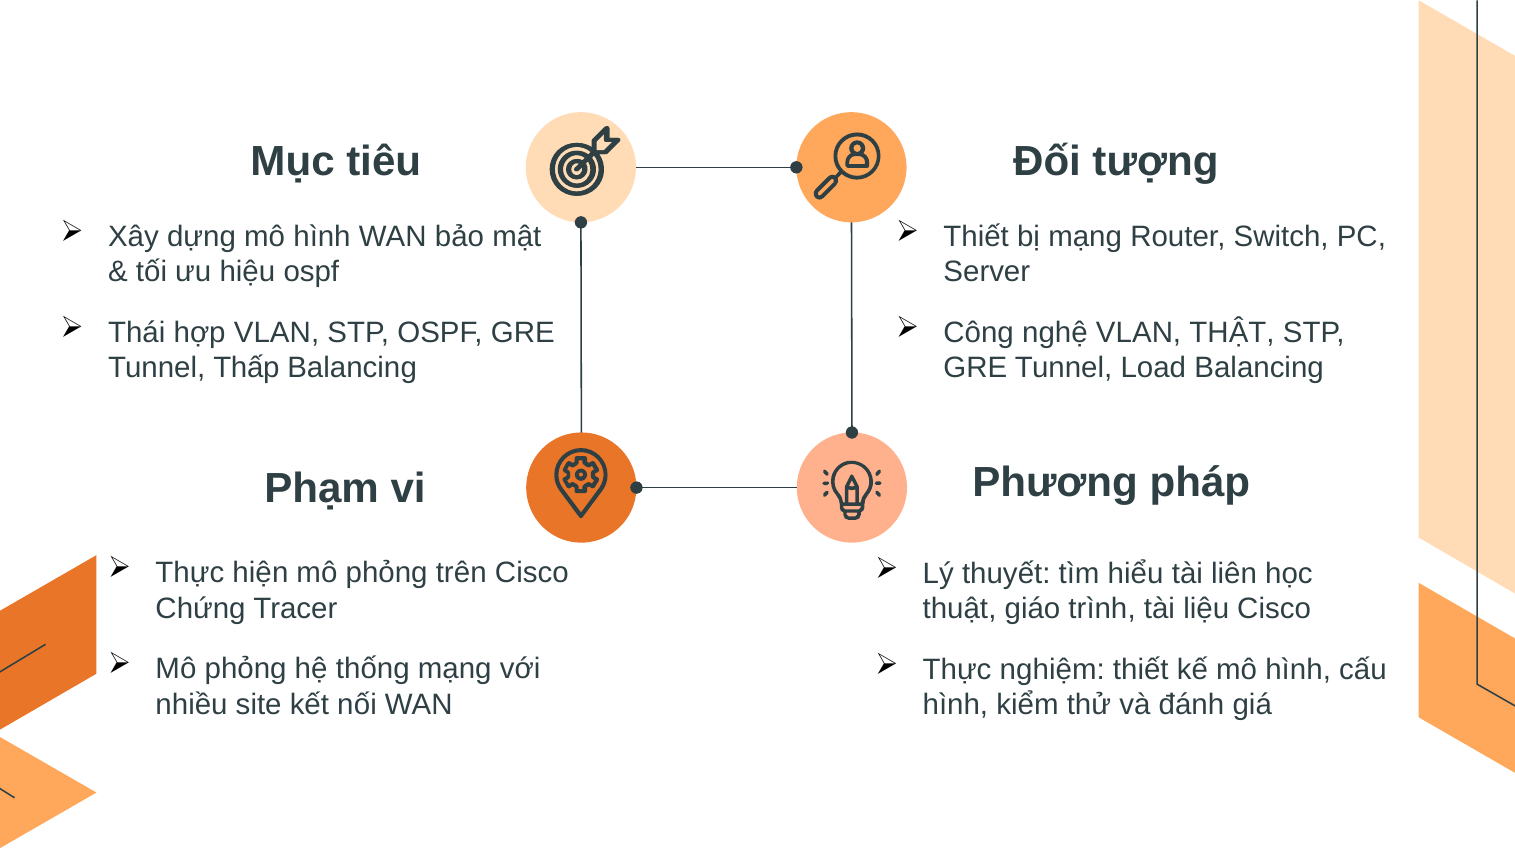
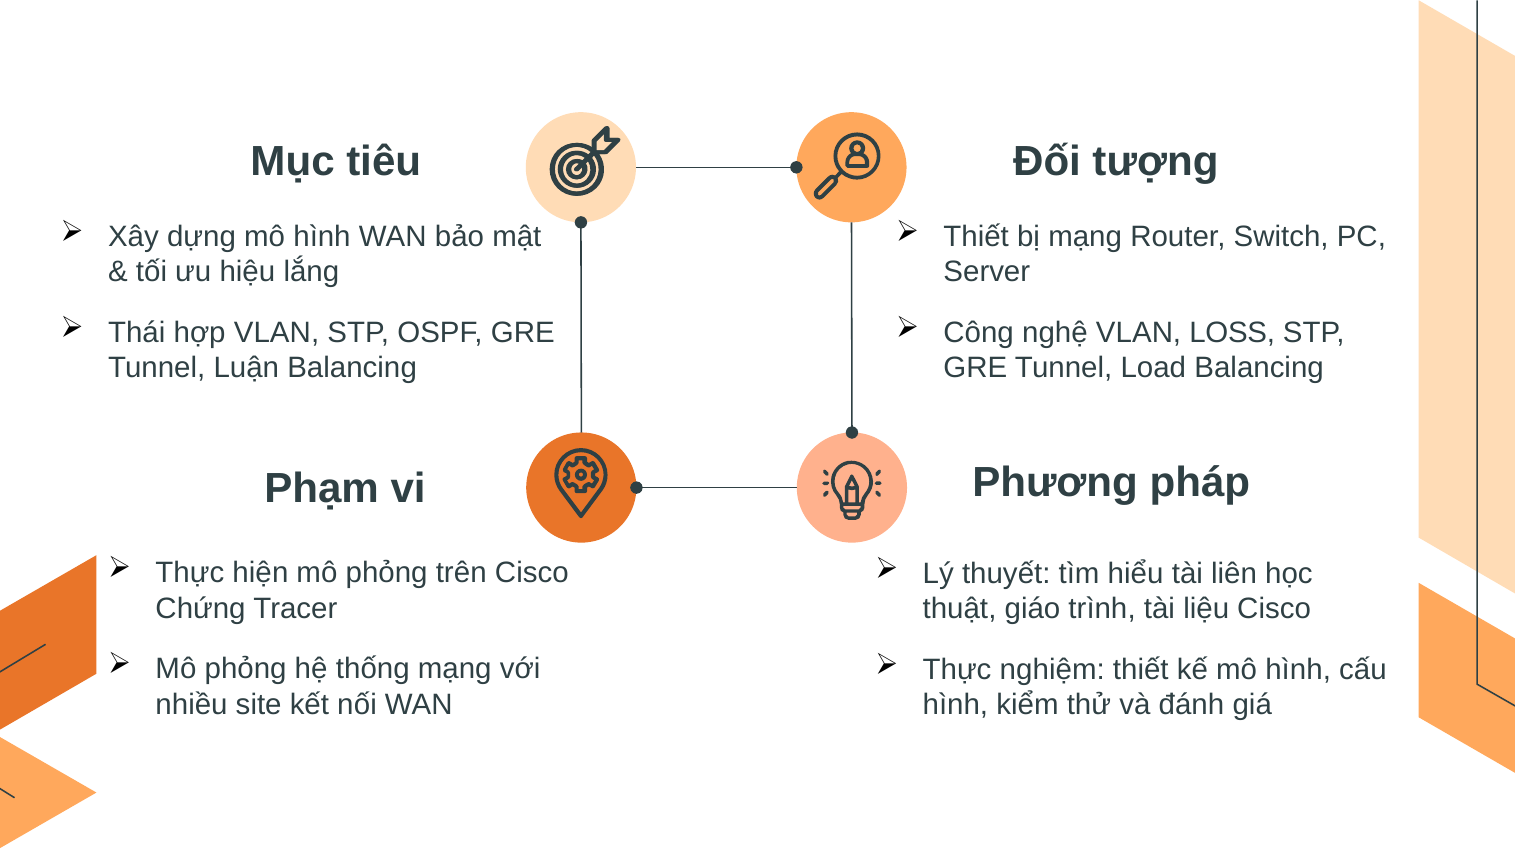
hiệu ospf: ospf -> lắng
THẬT: THẬT -> LOSS
Thấp: Thấp -> Luận
